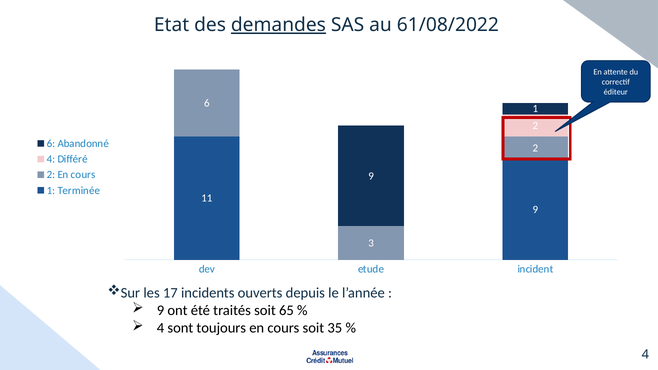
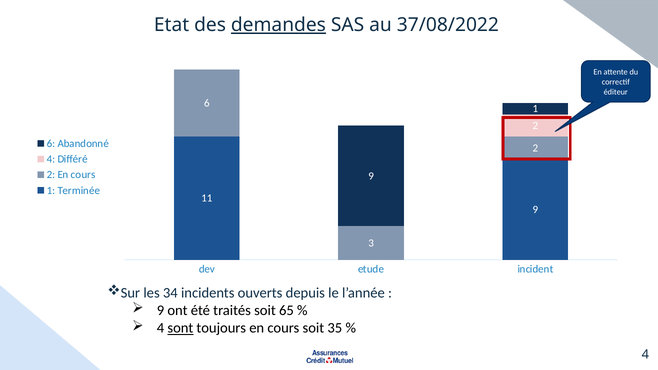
61/08/2022: 61/08/2022 -> 37/08/2022
17: 17 -> 34
sont underline: none -> present
